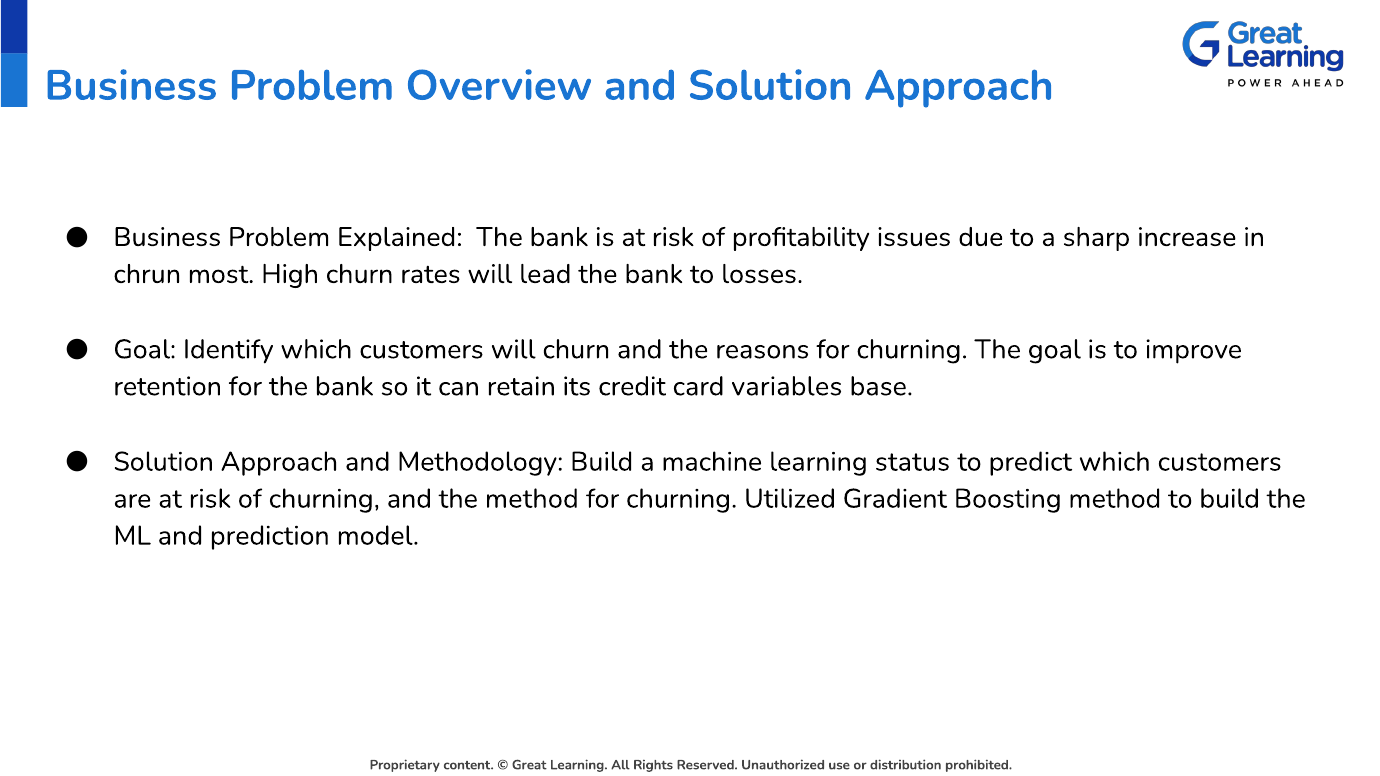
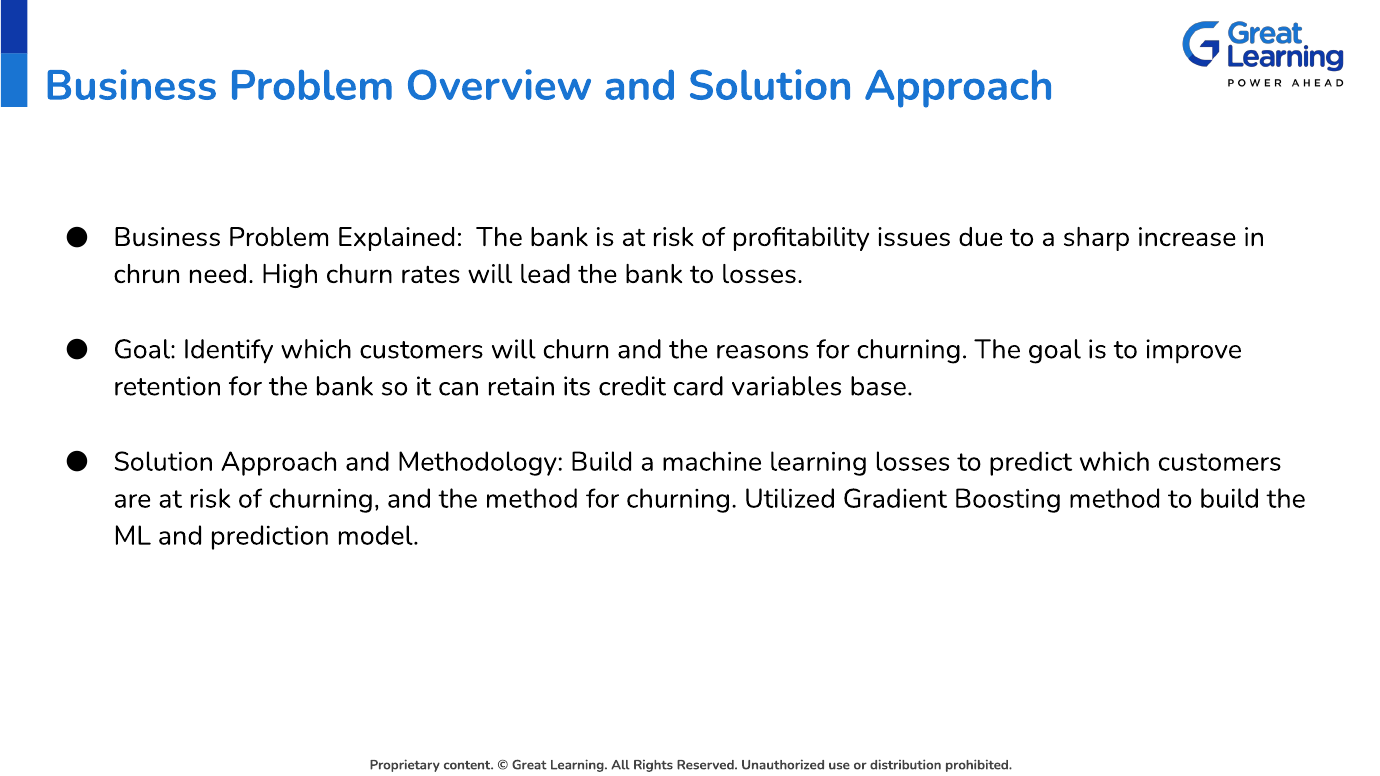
most: most -> need
learning status: status -> losses
